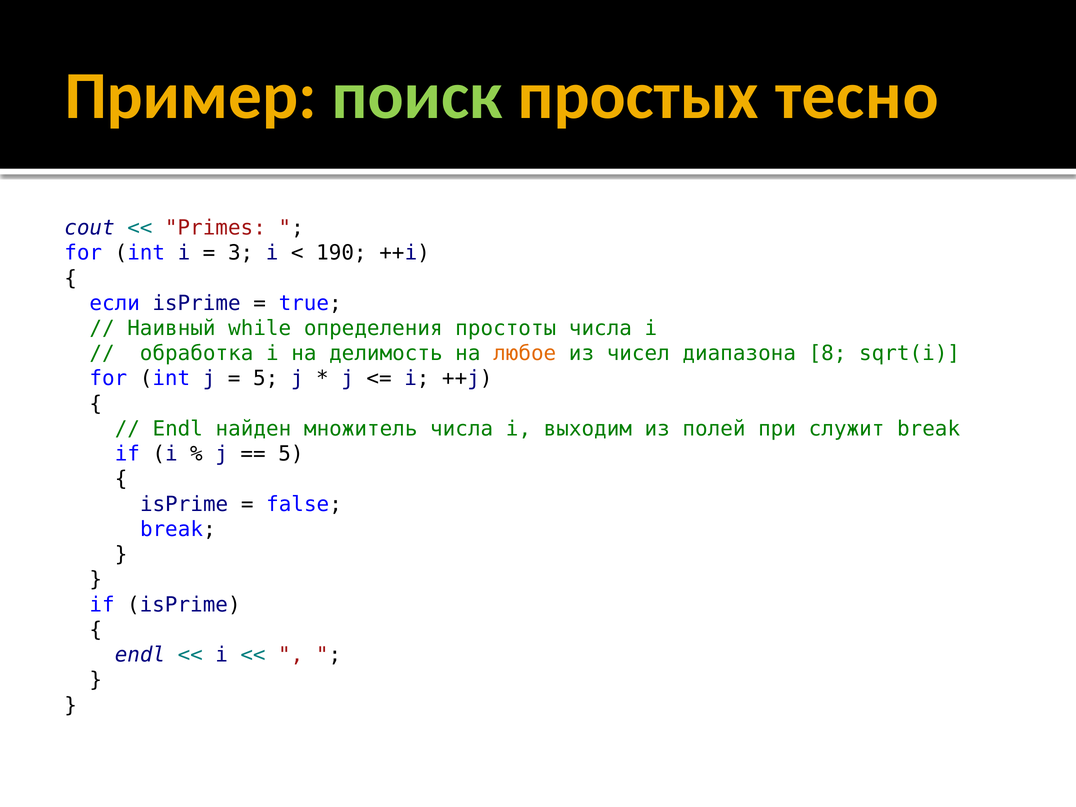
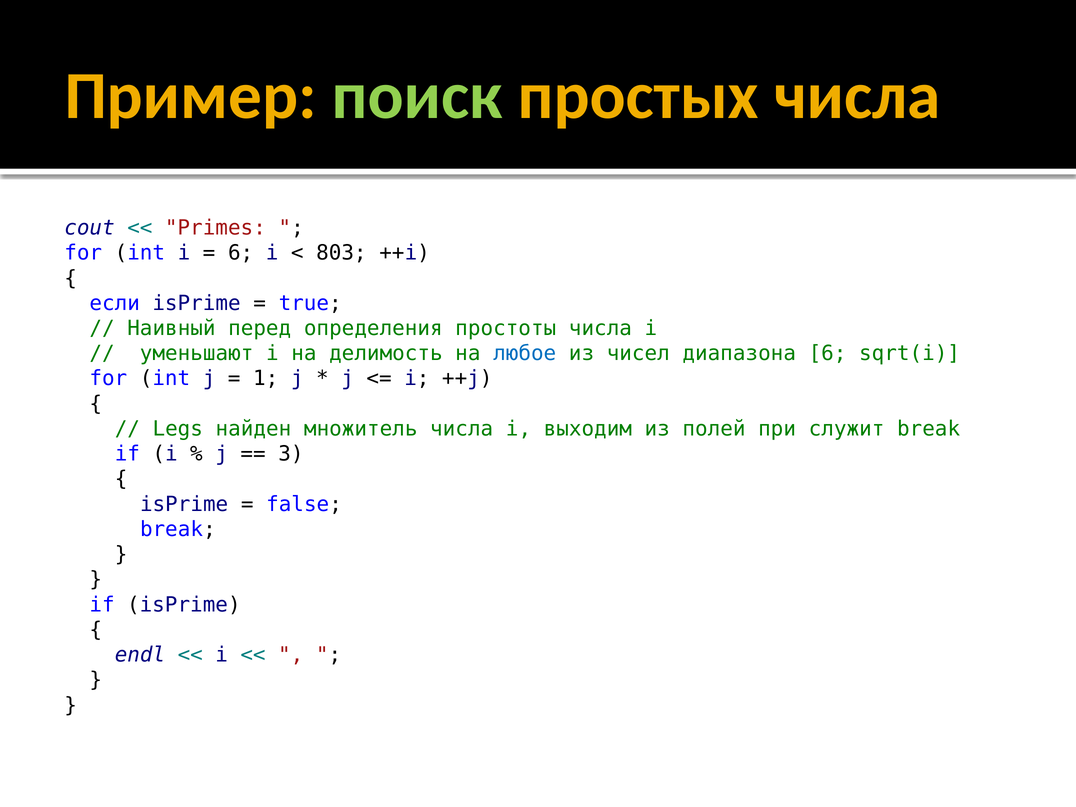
простых тесно: тесно -> числа
3 at (241, 253): 3 -> 6
190: 190 -> 803
while: while -> перед
обработка: обработка -> уменьшают
любое colour: orange -> blue
диапазона 8: 8 -> 6
5 at (266, 379): 5 -> 1
Endl at (178, 429): Endl -> Legs
5 at (291, 454): 5 -> 3
